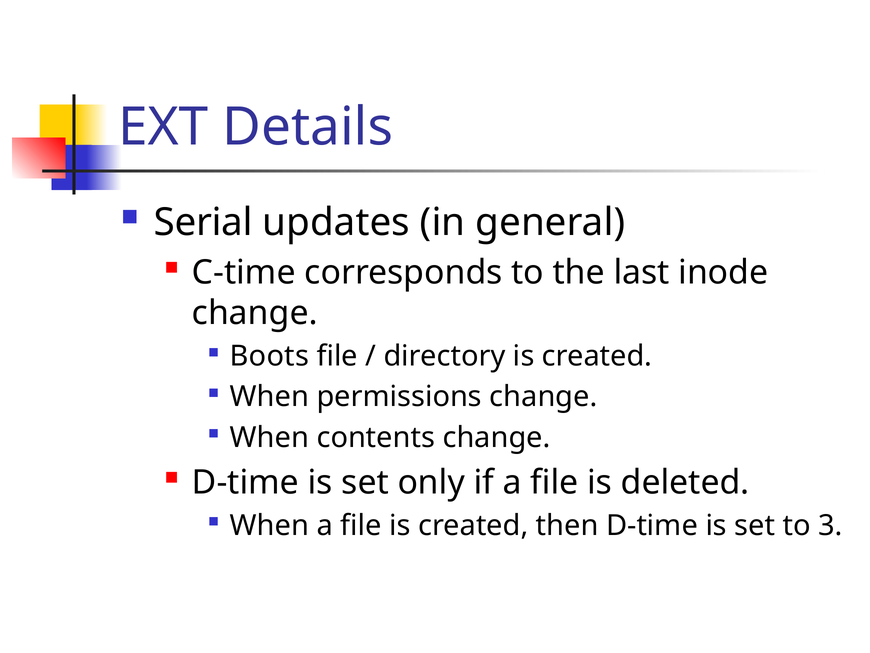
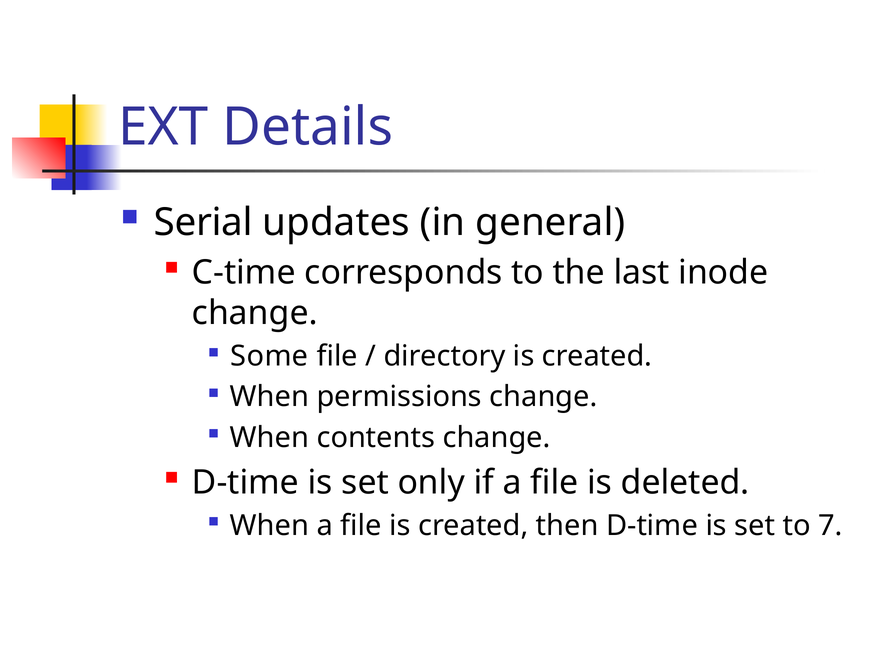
Boots: Boots -> Some
3: 3 -> 7
